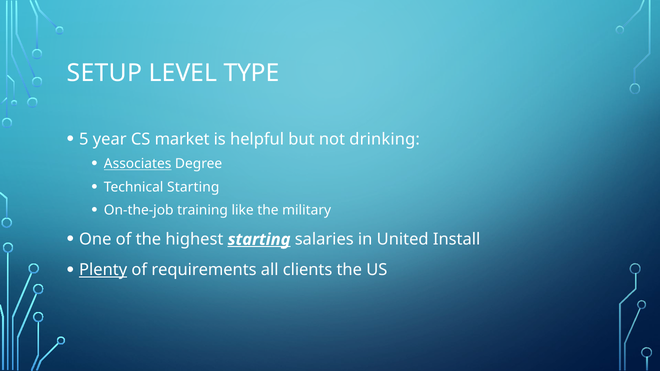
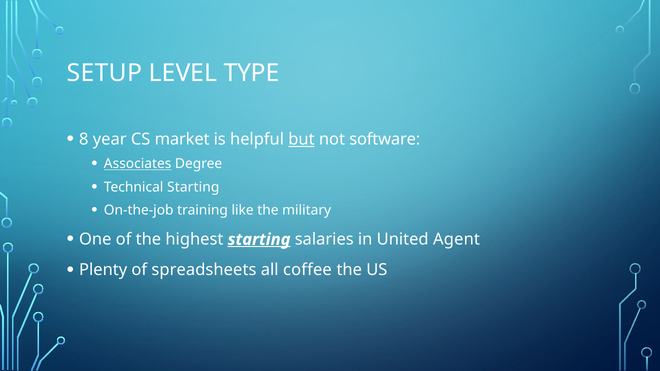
5: 5 -> 8
but underline: none -> present
drinking: drinking -> software
Install: Install -> Agent
Plenty underline: present -> none
requirements: requirements -> spreadsheets
clients: clients -> coffee
